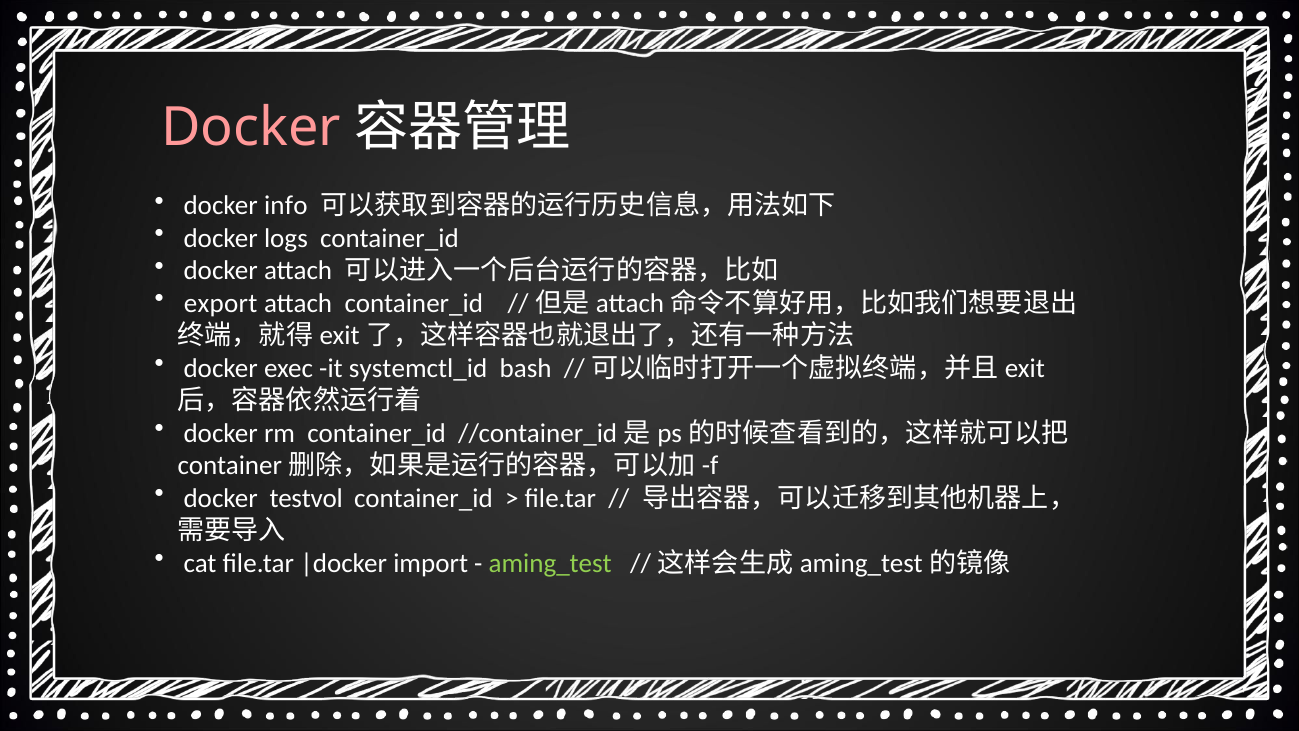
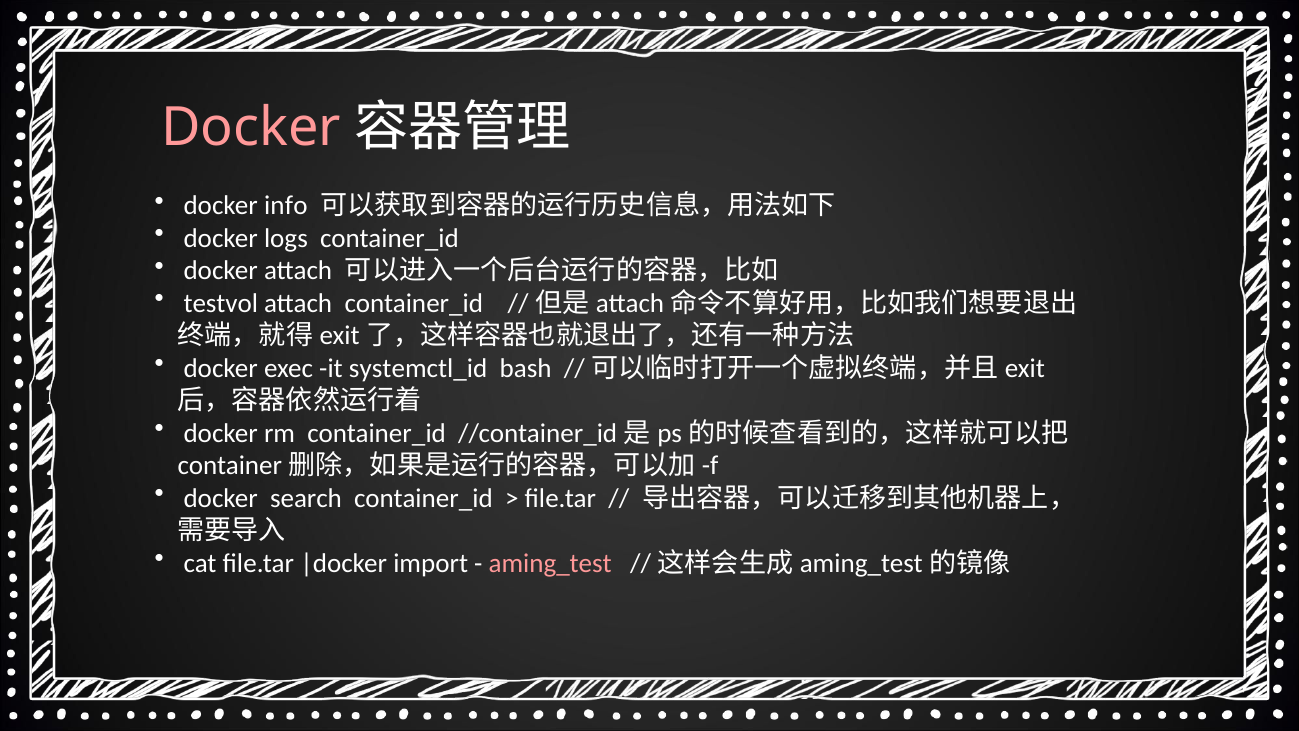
export: export -> testvol
testvol: testvol -> search
aming_test colour: light green -> pink
